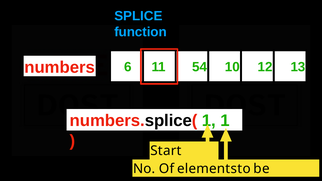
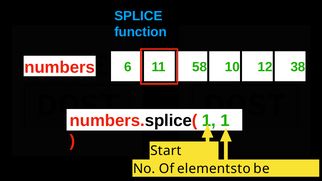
54: 54 -> 58
13: 13 -> 38
